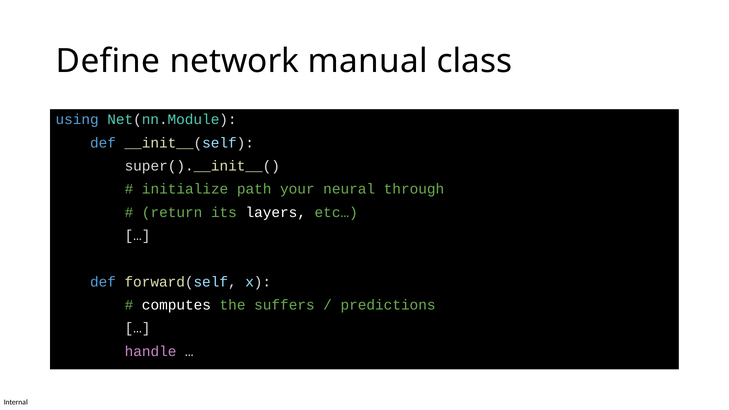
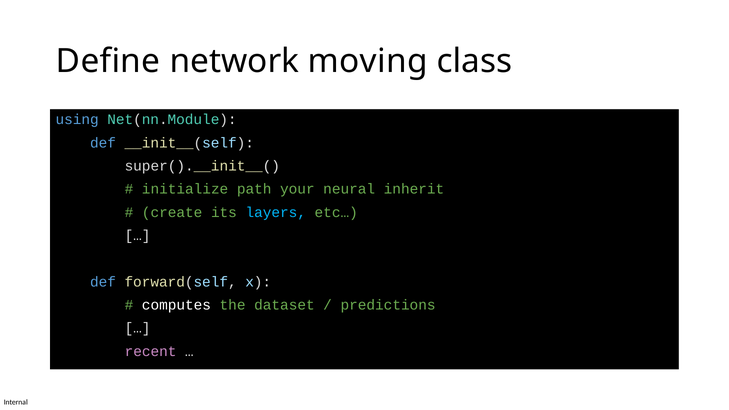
manual: manual -> moving
through: through -> inherit
return: return -> create
layers colour: white -> light blue
suffers: suffers -> dataset
handle: handle -> recent
